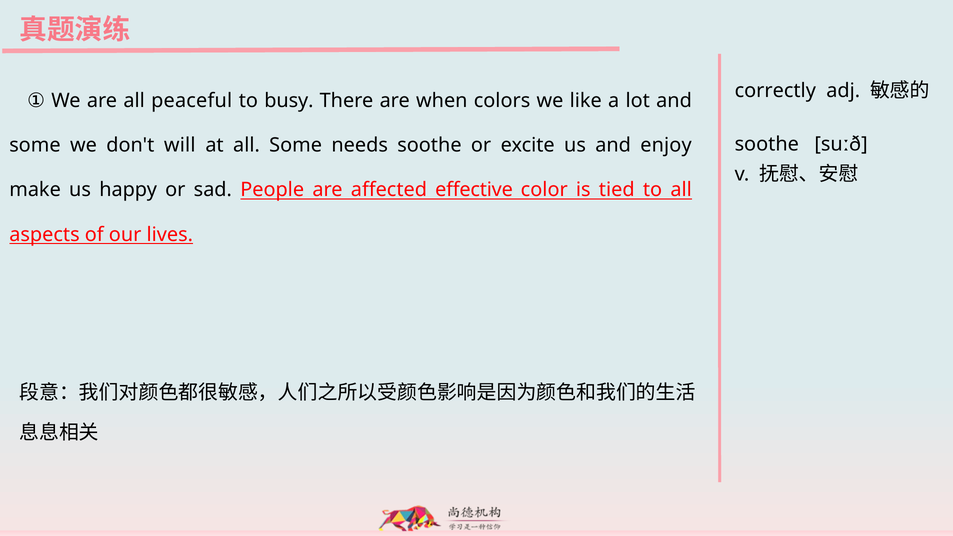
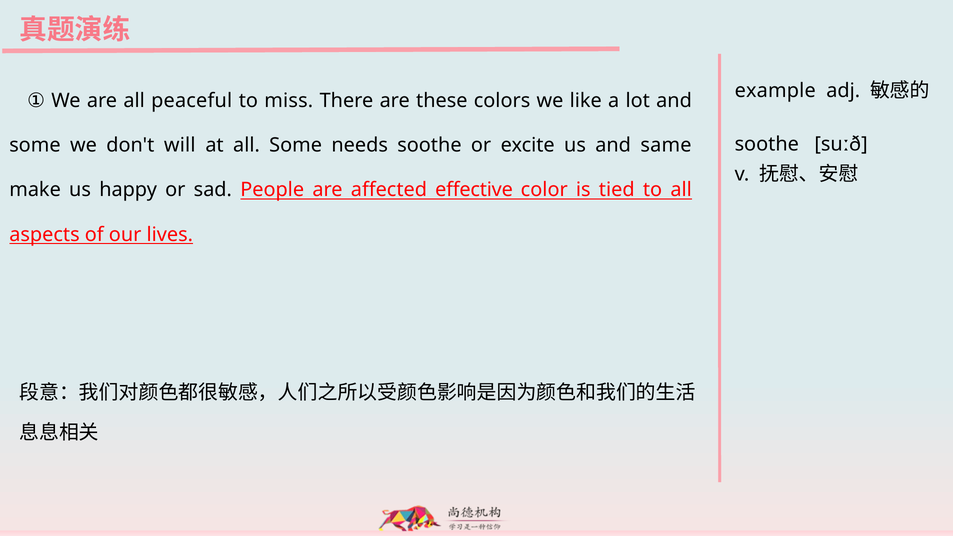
correctly: correctly -> example
busy: busy -> miss
when: when -> these
enjoy: enjoy -> same
